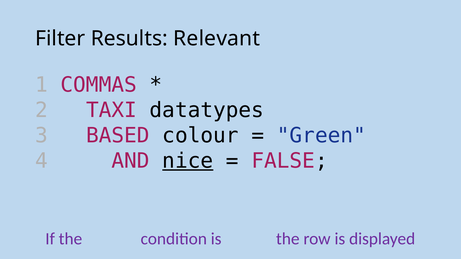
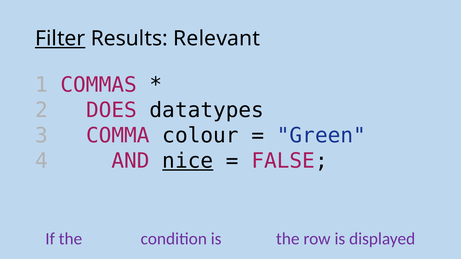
Filter underline: none -> present
TAXI: TAXI -> DOES
BASED: BASED -> COMMA
